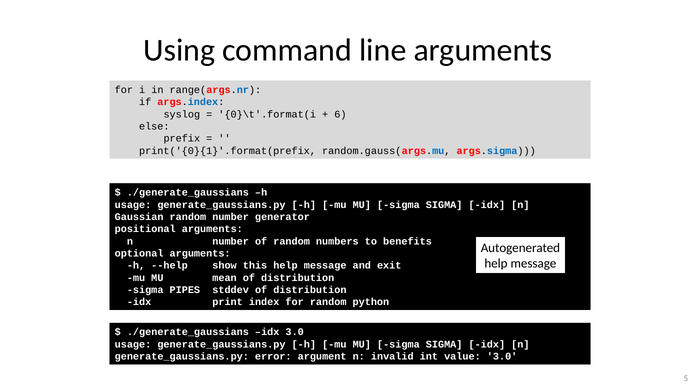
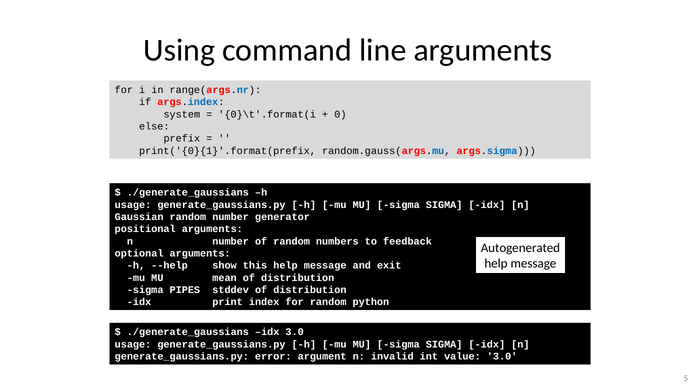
syslog: syslog -> system
6: 6 -> 0
benefits: benefits -> feedback
